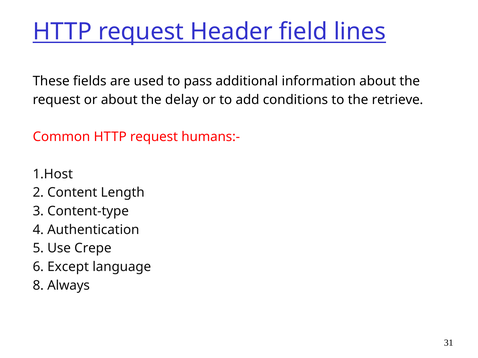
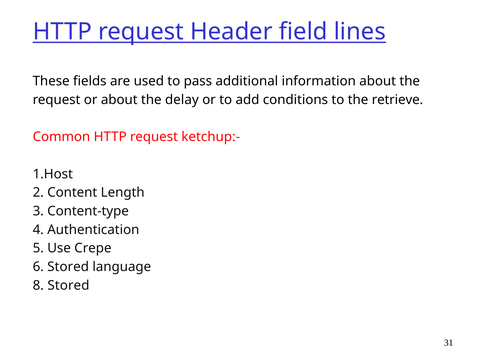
humans:-: humans:- -> ketchup:-
6 Except: Except -> Stored
8 Always: Always -> Stored
